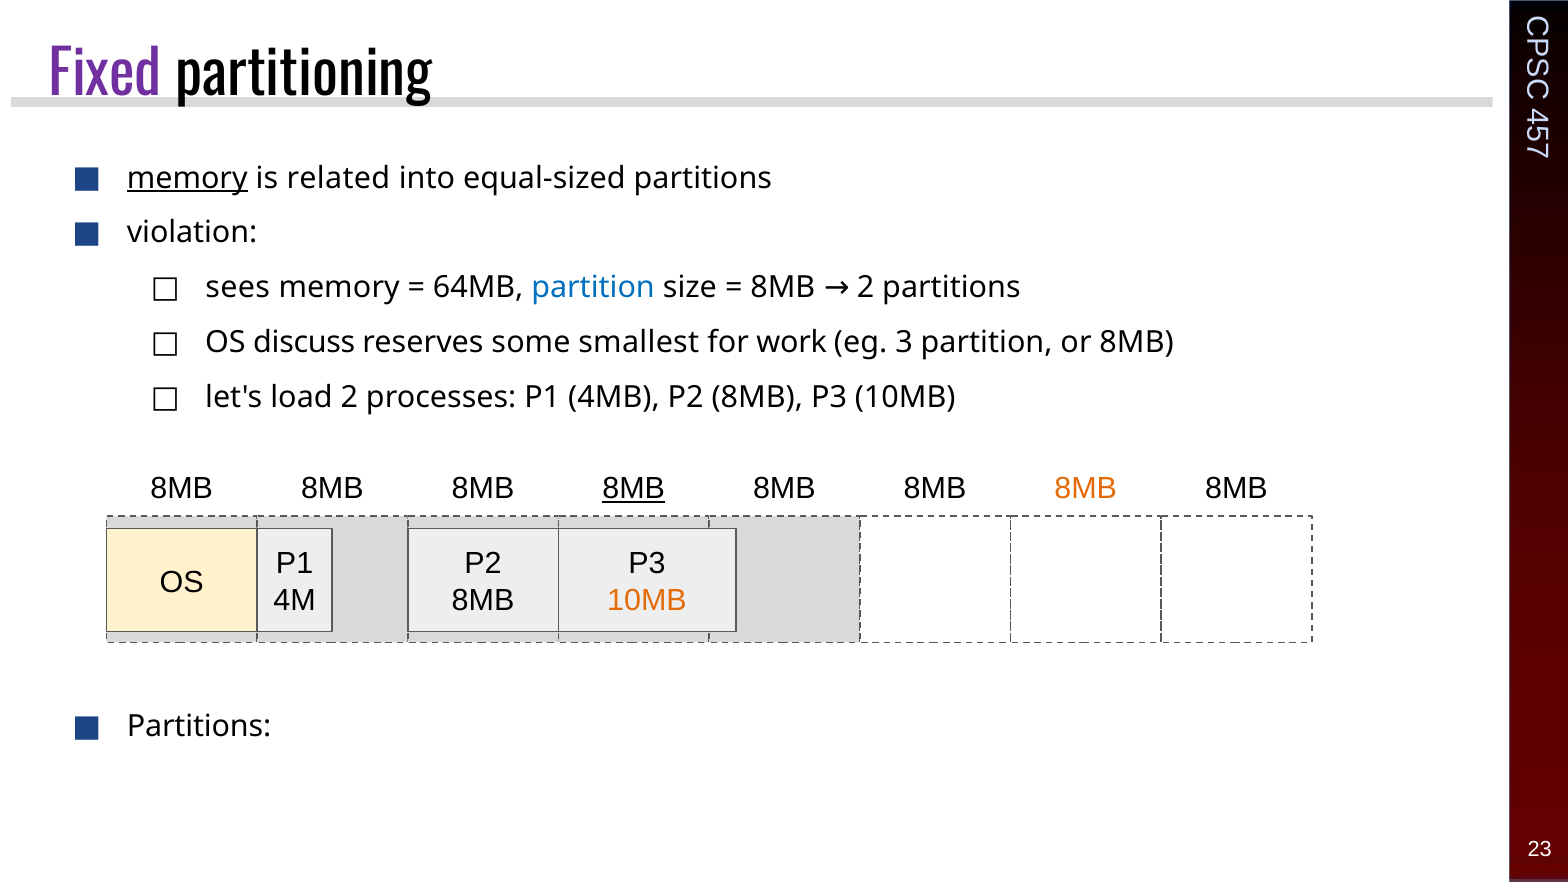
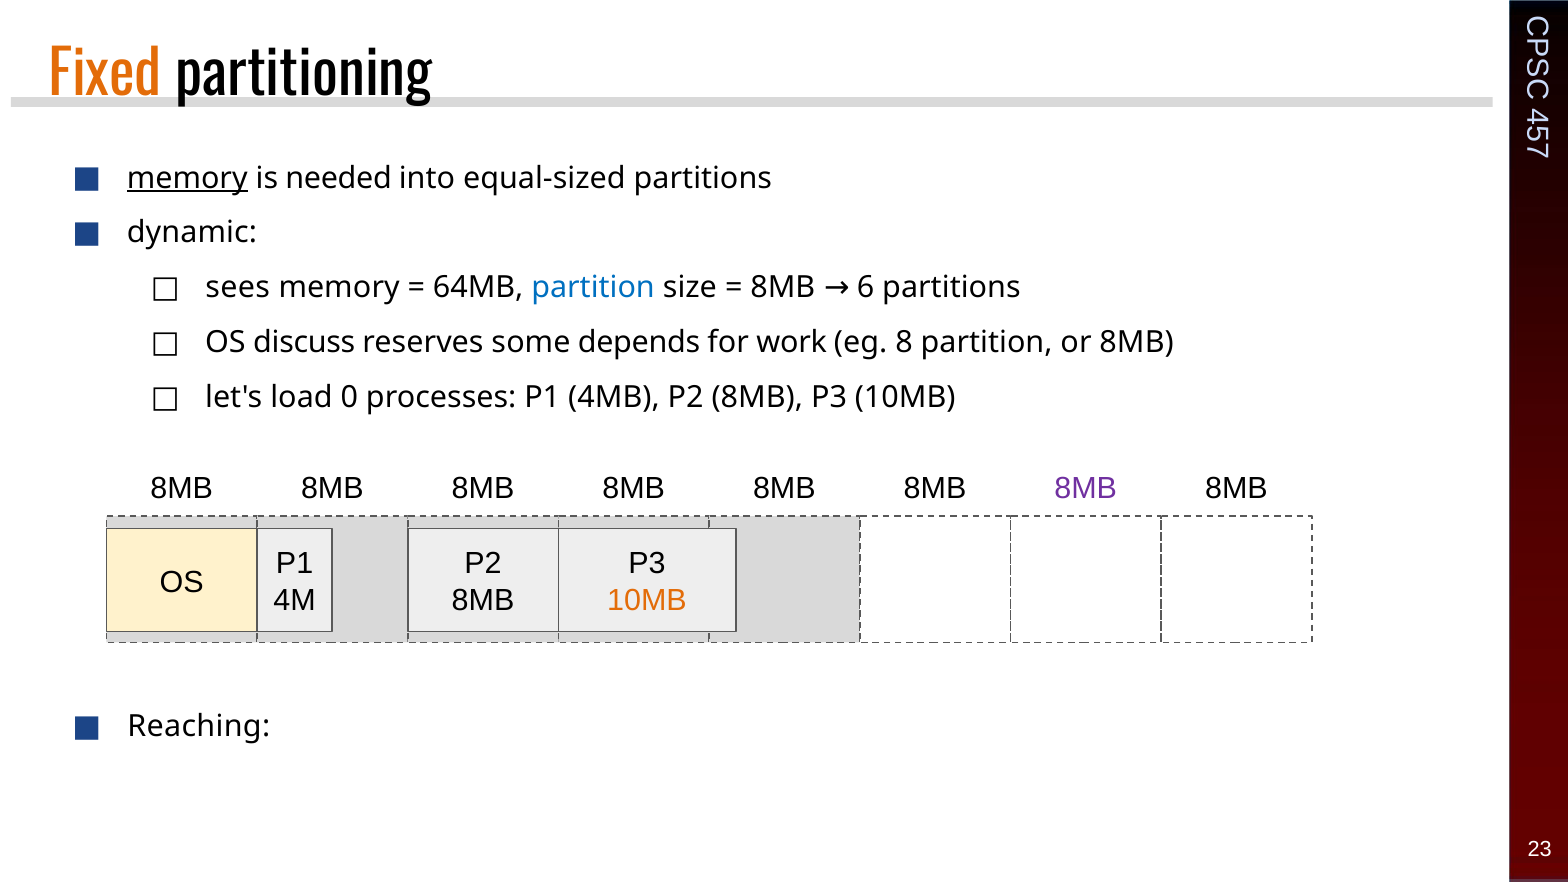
Fixed colour: purple -> orange
related: related -> needed
violation: violation -> dynamic
8MB 2: 2 -> 6
smallest: smallest -> depends
3: 3 -> 8
load 2: 2 -> 0
8MB at (634, 489) underline: present -> none
8MB at (1086, 489) colour: orange -> purple
Partitions at (199, 727): Partitions -> Reaching
